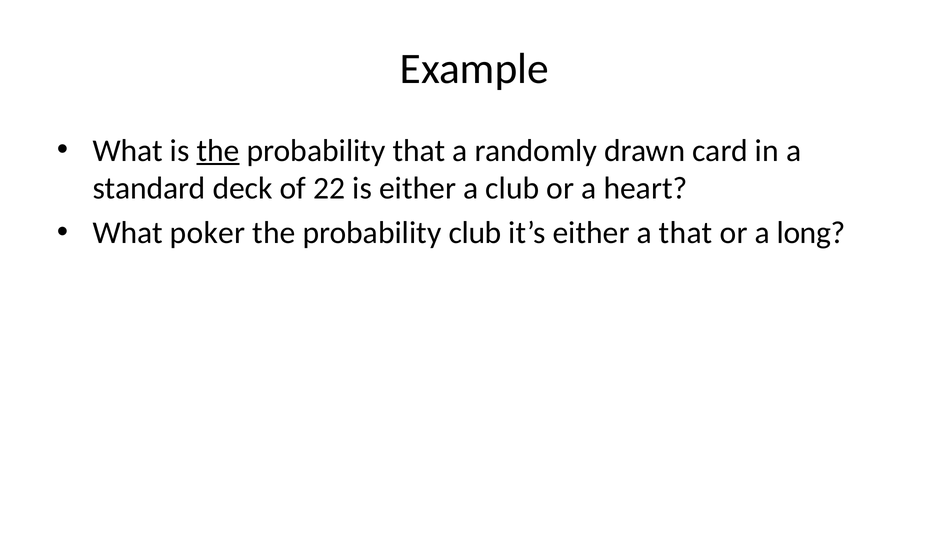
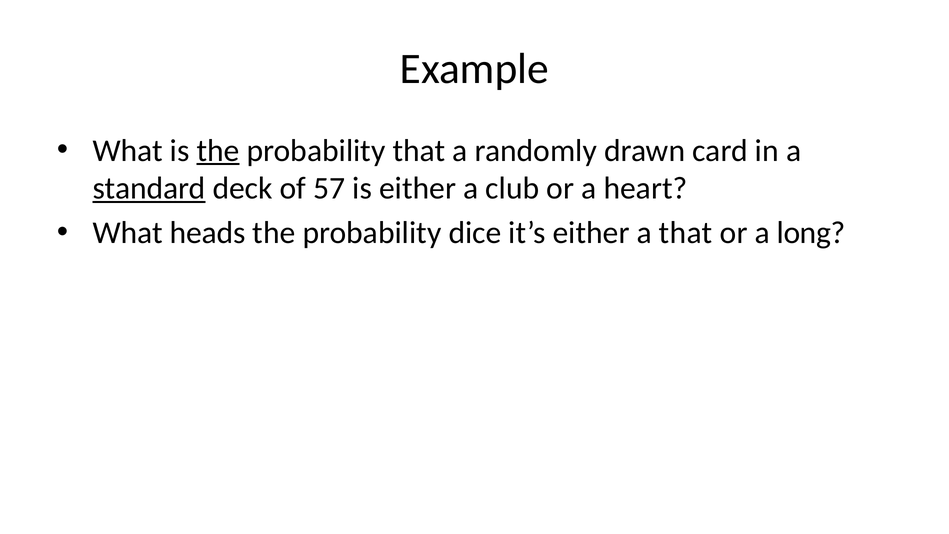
standard underline: none -> present
22: 22 -> 57
poker: poker -> heads
probability club: club -> dice
